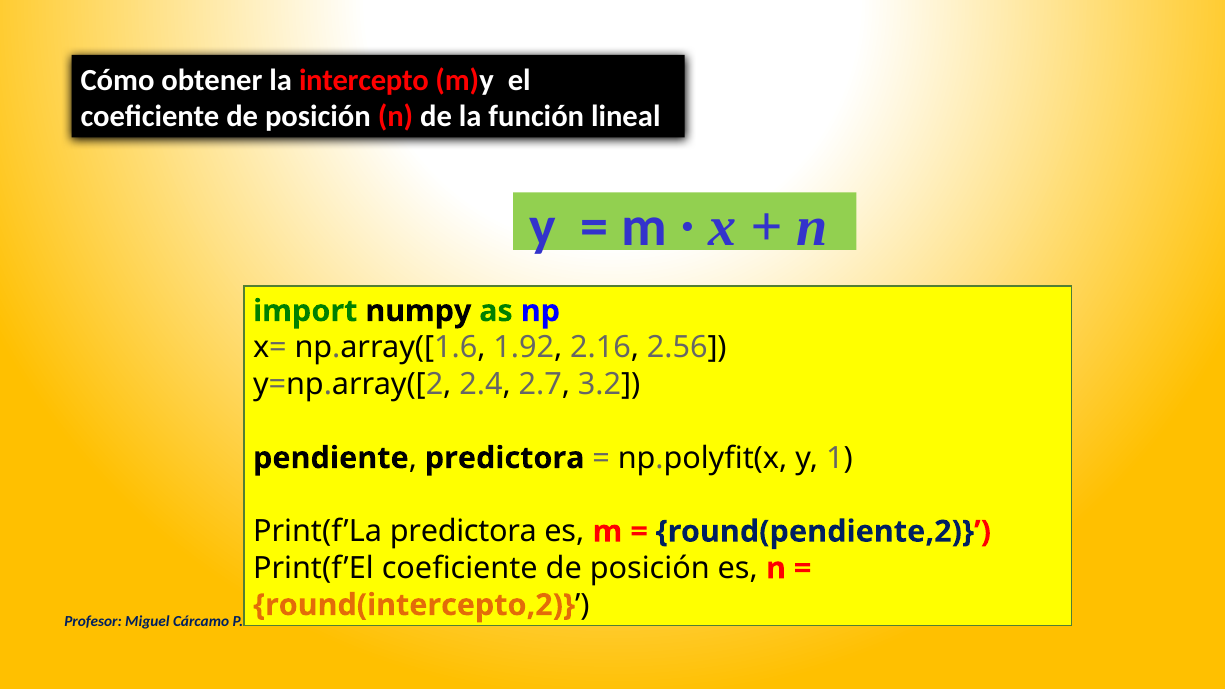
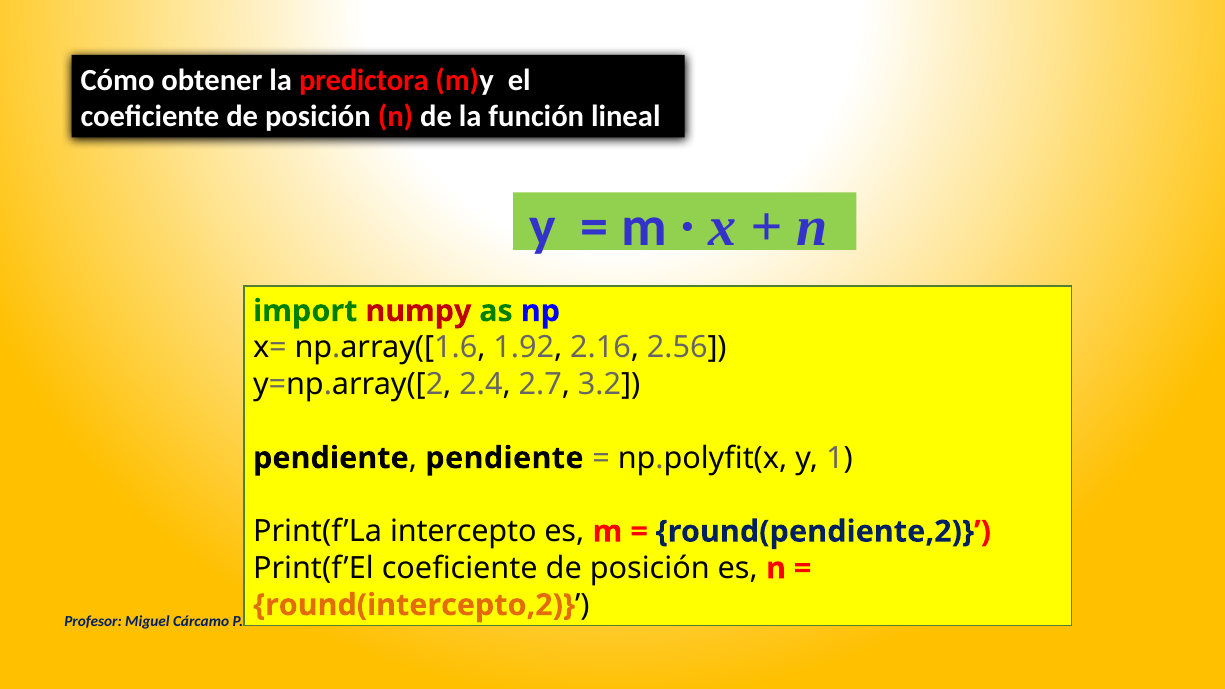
intercepto: intercepto -> predictora
numpy colour: black -> red
predictora at (505, 458): predictora -> pendiente
Print(f’La predictora: predictora -> intercepto
